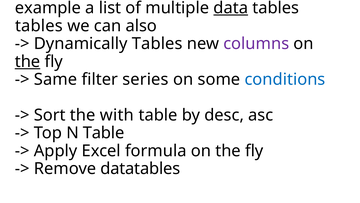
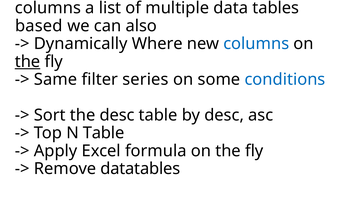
example at (48, 8): example -> columns
data at (231, 8) underline: present -> none
tables at (39, 26): tables -> based
Dynamically Tables: Tables -> Where
columns at (256, 44) colour: purple -> blue
the with: with -> desc
